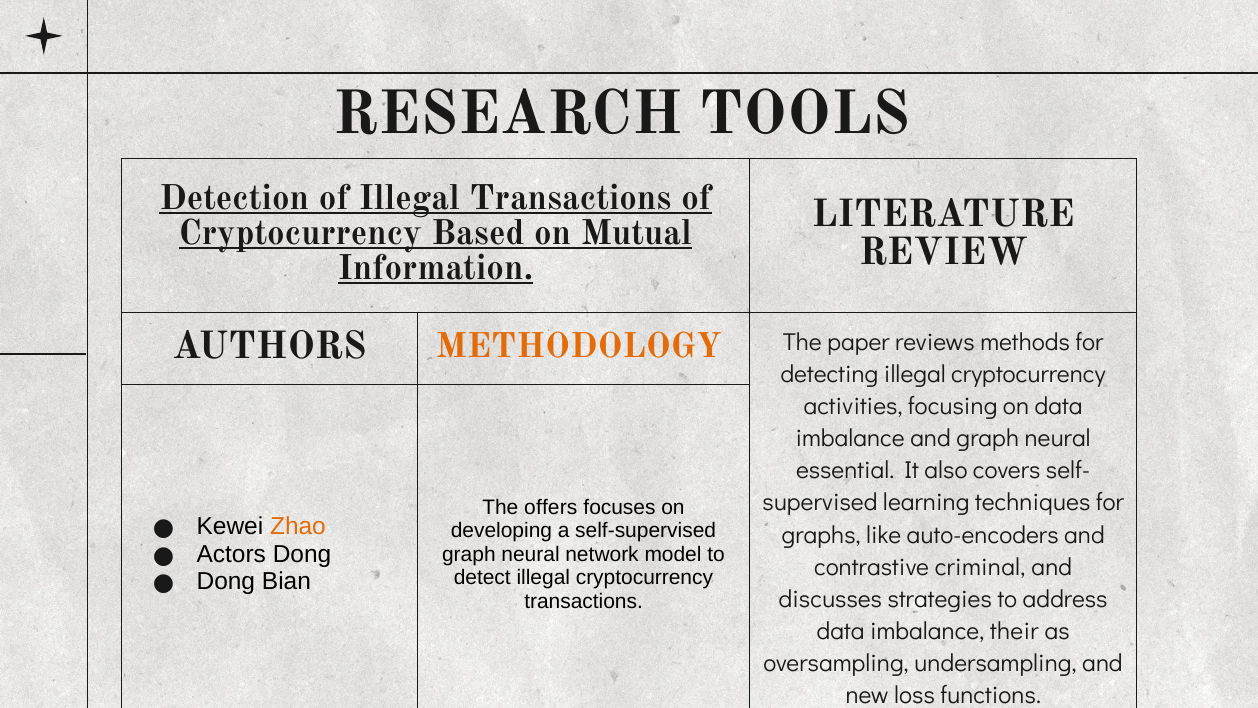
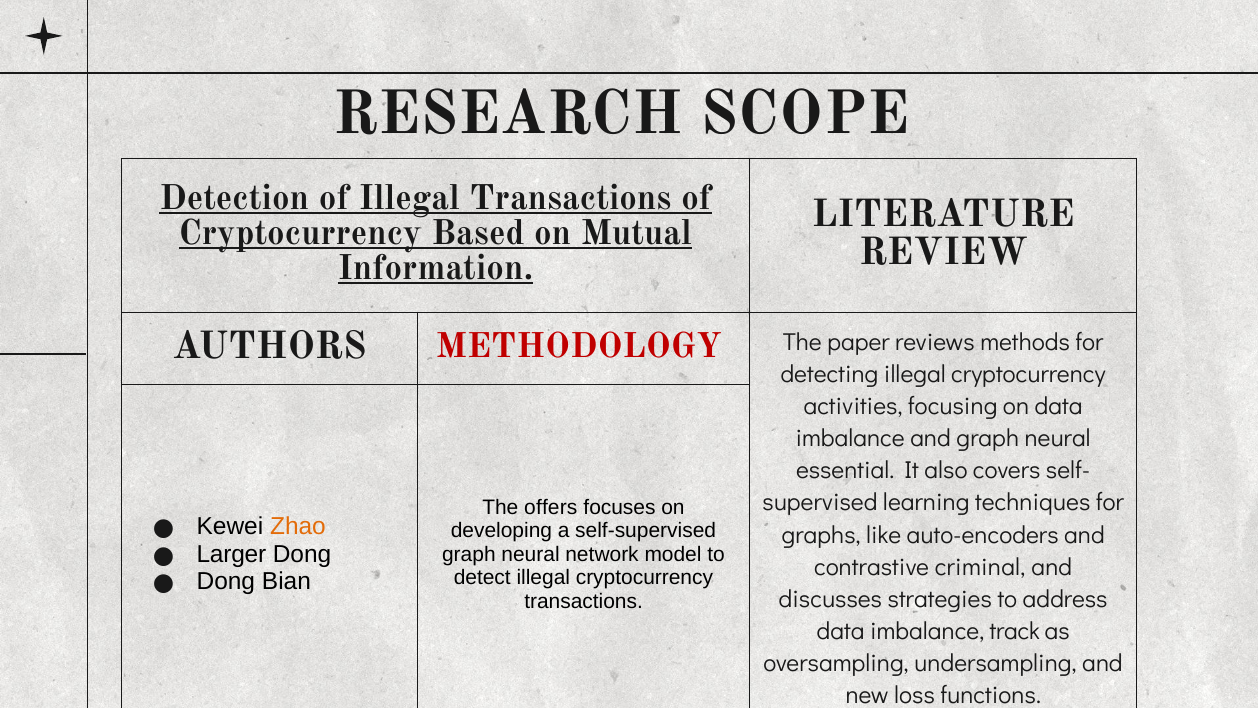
TOOLS: TOOLS -> SCOPE
METHODOLOGY colour: orange -> red
Actors: Actors -> Larger
their: their -> track
